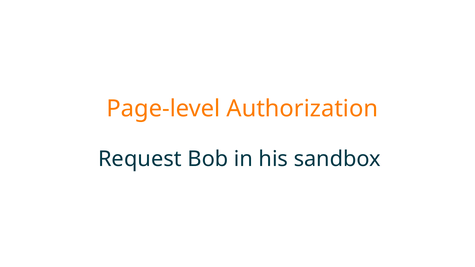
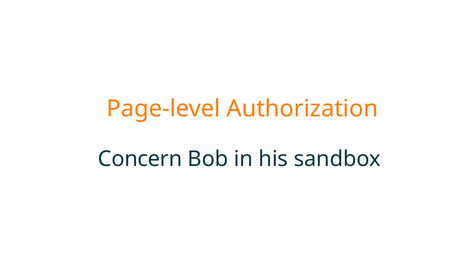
Request: Request -> Concern
